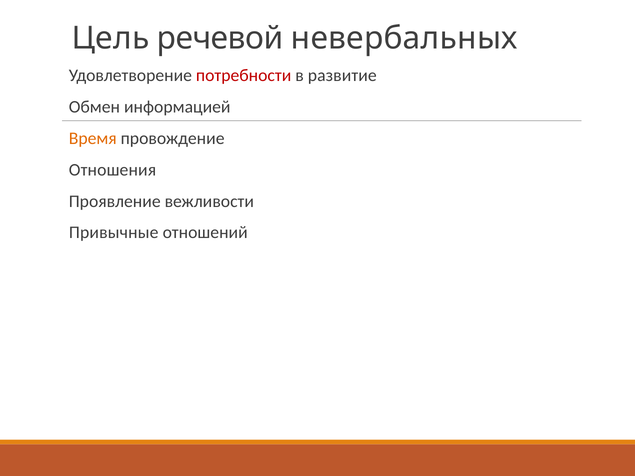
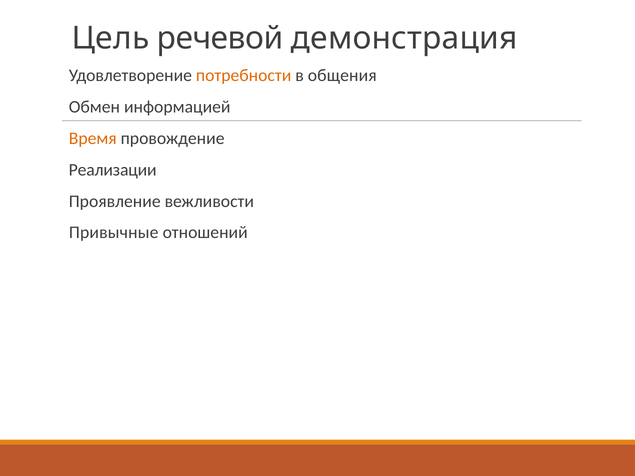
невербальных: невербальных -> демонстрация
потребности colour: red -> orange
развитие: развитие -> общения
Отношения: Отношения -> Реализации
